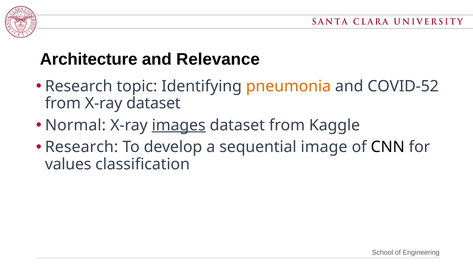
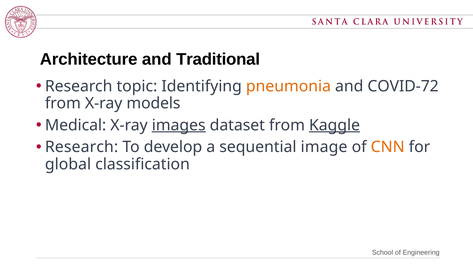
Relevance: Relevance -> Traditional
COVID-52: COVID-52 -> COVID-72
X-ray dataset: dataset -> models
Normal: Normal -> Medical
Kaggle underline: none -> present
CNN colour: black -> orange
values: values -> global
